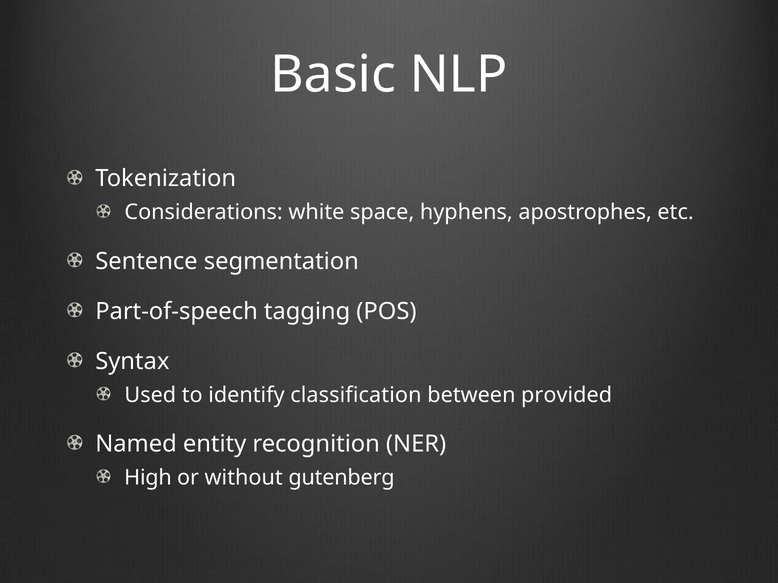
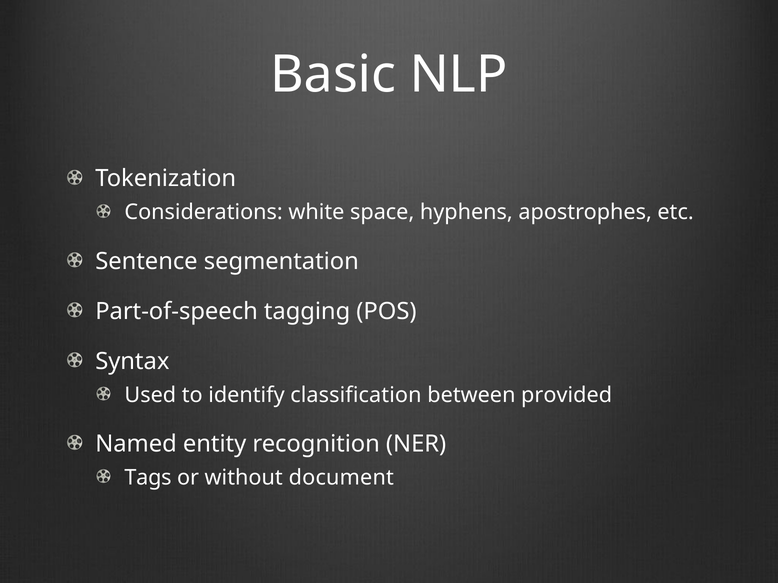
High: High -> Tags
gutenberg: gutenberg -> document
